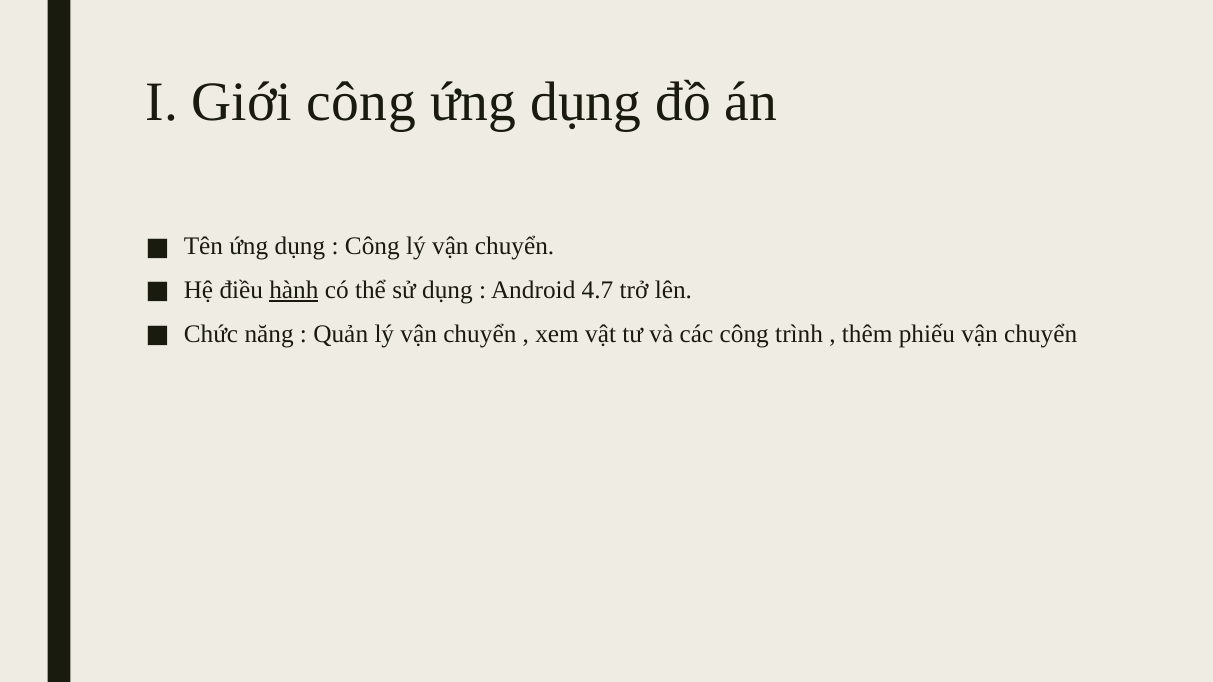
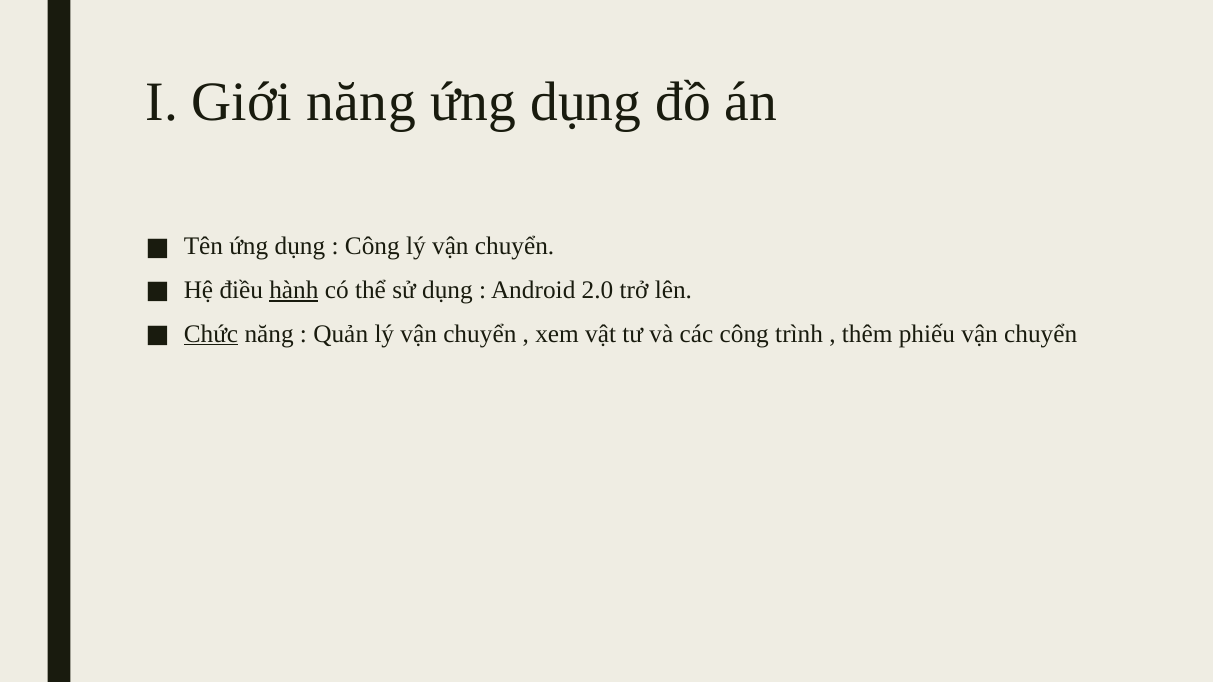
Giới công: công -> năng
4.7: 4.7 -> 2.0
Chức underline: none -> present
